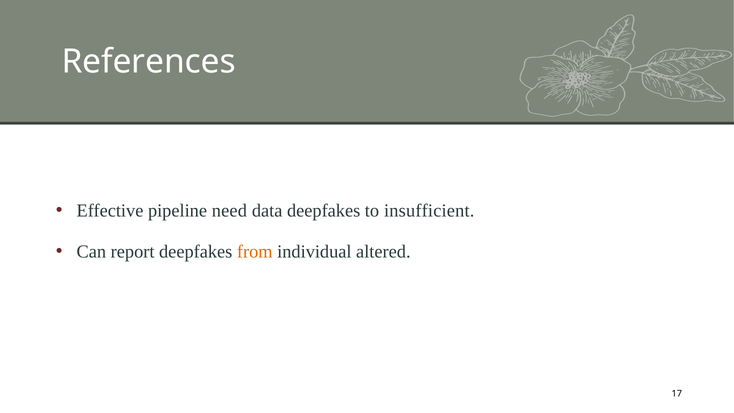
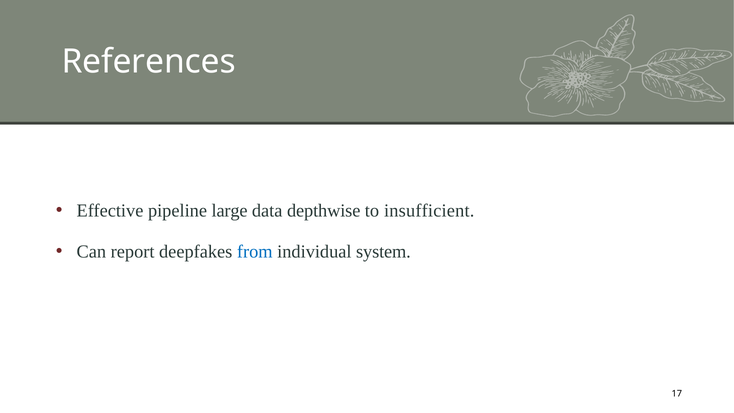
need: need -> large
data deepfakes: deepfakes -> depthwise
from colour: orange -> blue
altered: altered -> system
